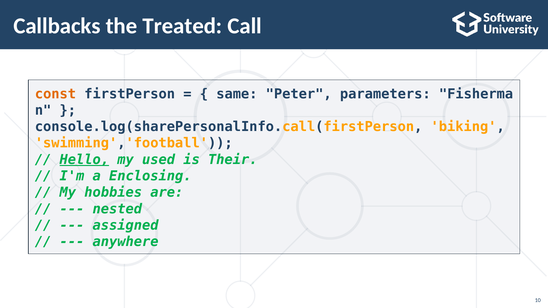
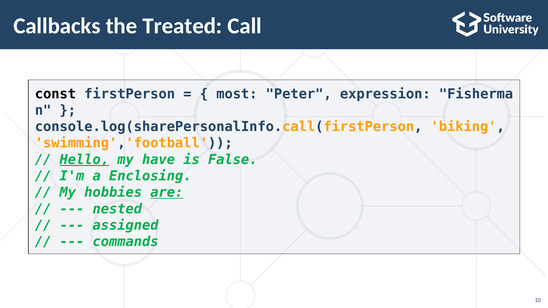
const colour: orange -> black
same: same -> most
parameters: parameters -> expression
used: used -> have
Their: Their -> False
are underline: none -> present
anywhere: anywhere -> commands
